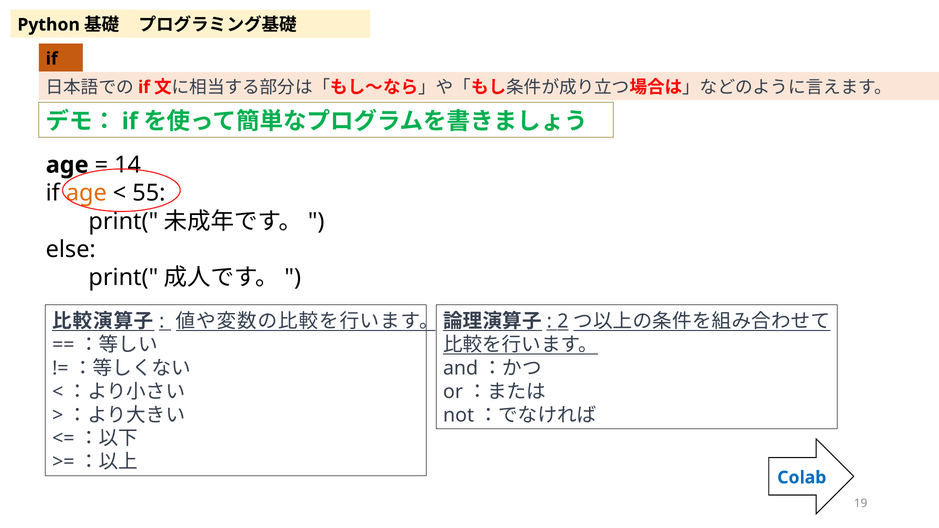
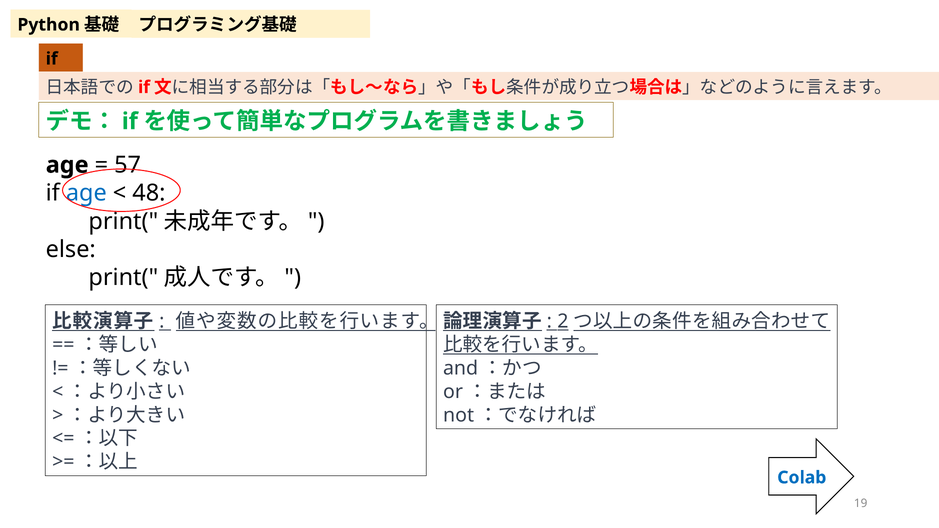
14: 14 -> 57
age at (86, 193) colour: orange -> blue
55: 55 -> 48
